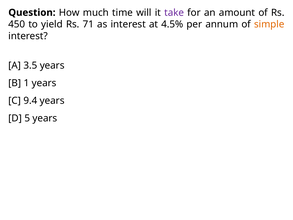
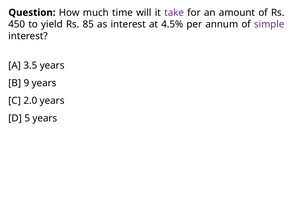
71: 71 -> 85
simple colour: orange -> purple
1: 1 -> 9
9.4: 9.4 -> 2.0
